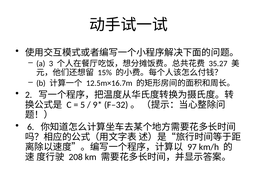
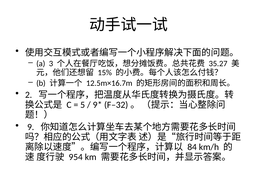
6: 6 -> 9
97: 97 -> 84
208: 208 -> 954
